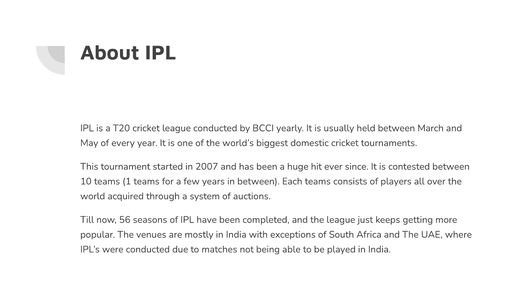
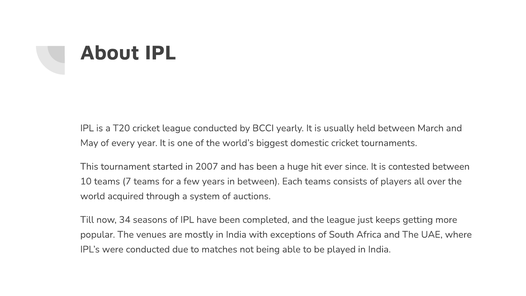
1: 1 -> 7
56: 56 -> 34
